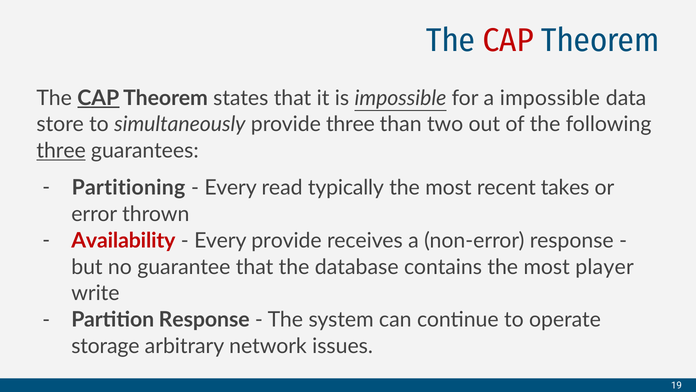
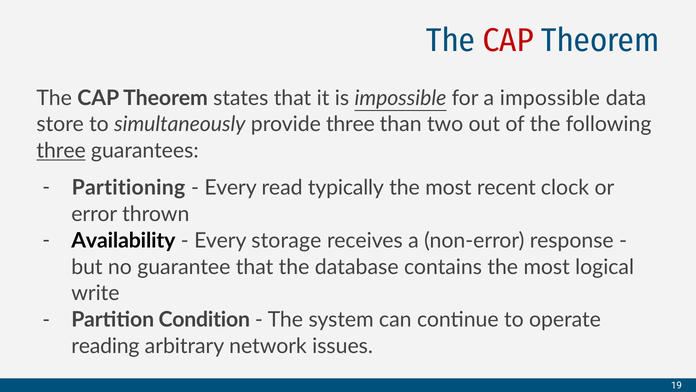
CAP at (98, 98) underline: present -> none
takes: takes -> clock
Availability colour: red -> black
Every provide: provide -> storage
player: player -> logical
Partition Response: Response -> Condition
storage: storage -> reading
